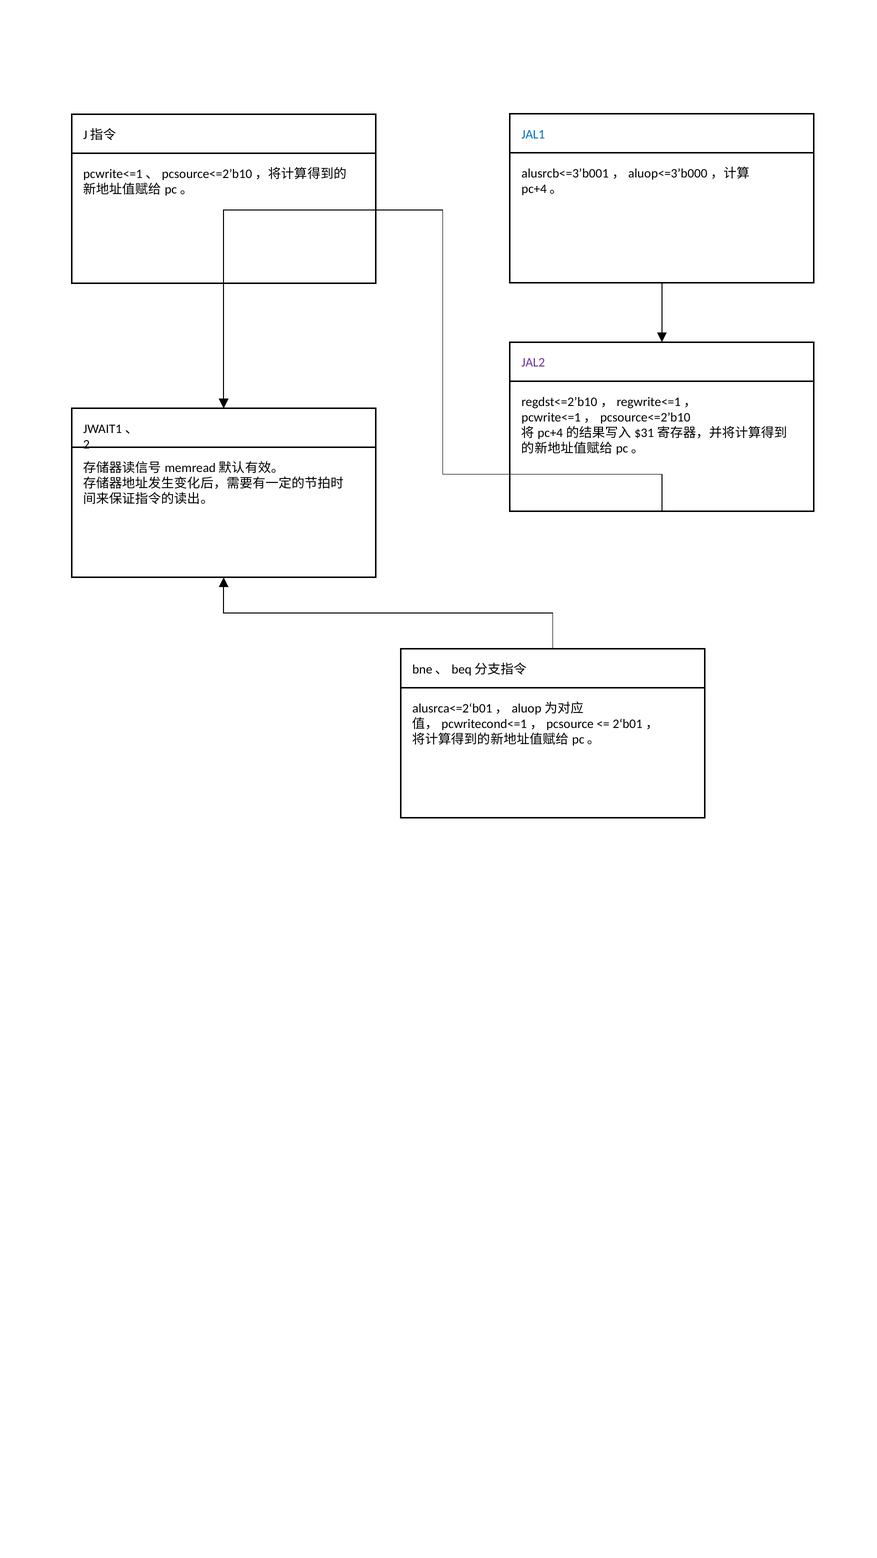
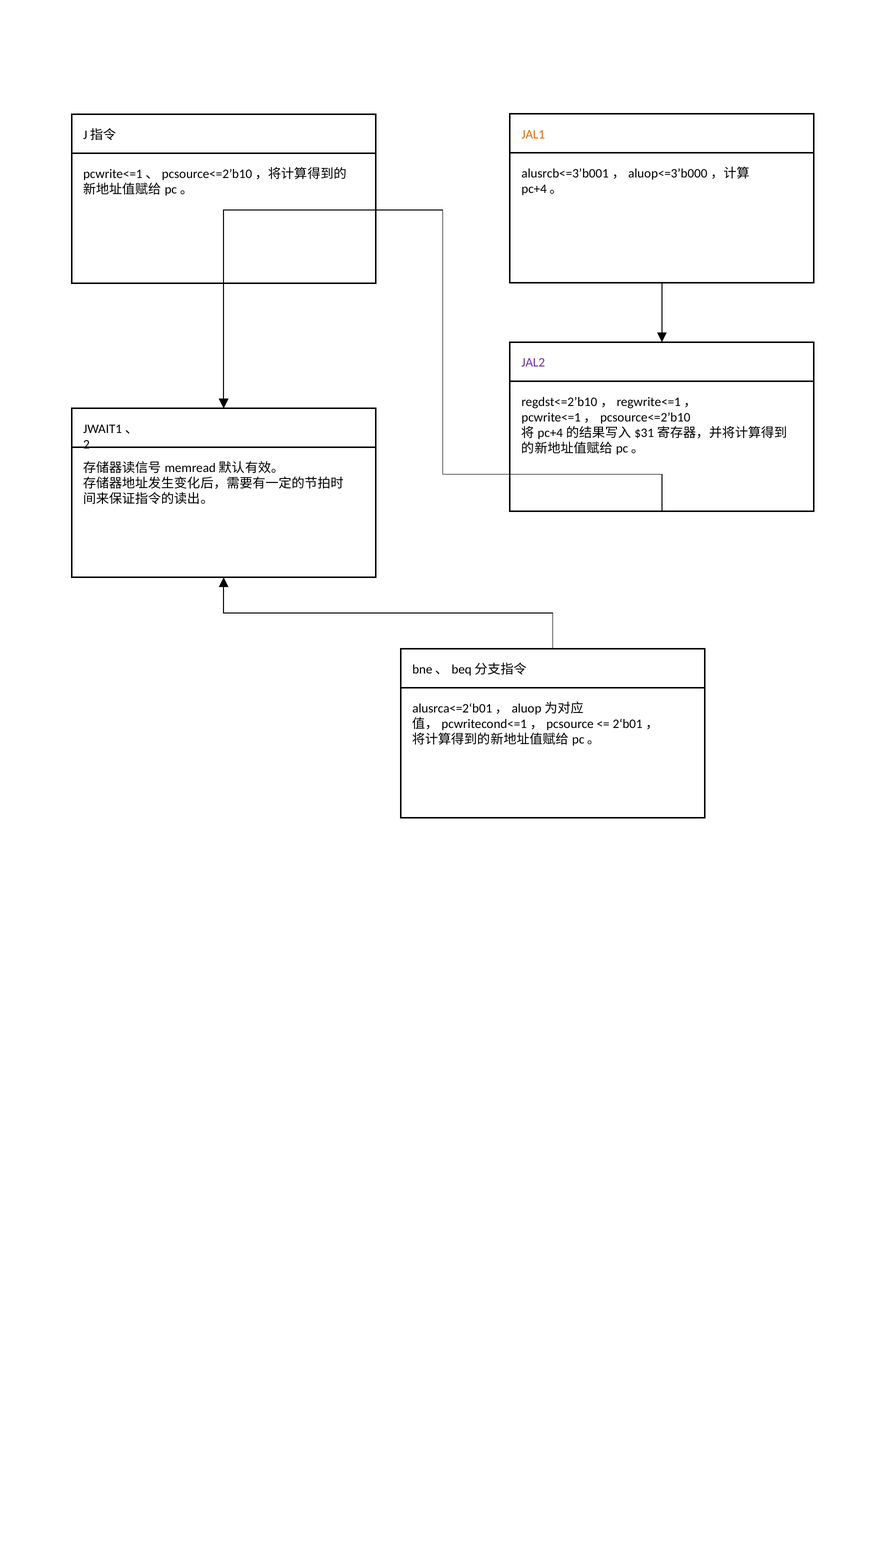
JAL1 colour: blue -> orange
